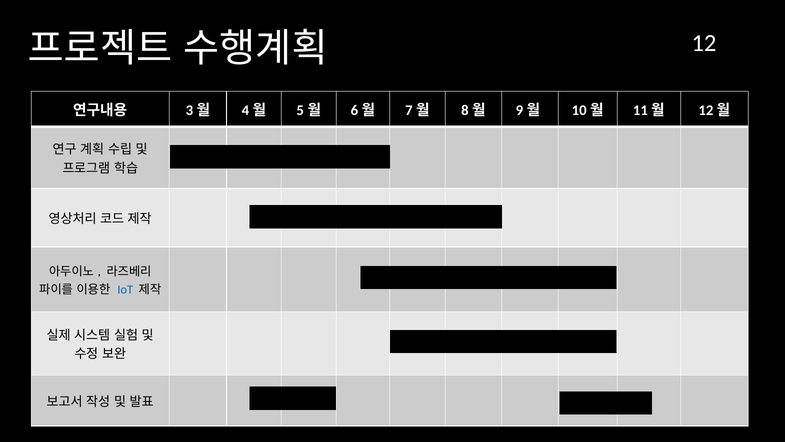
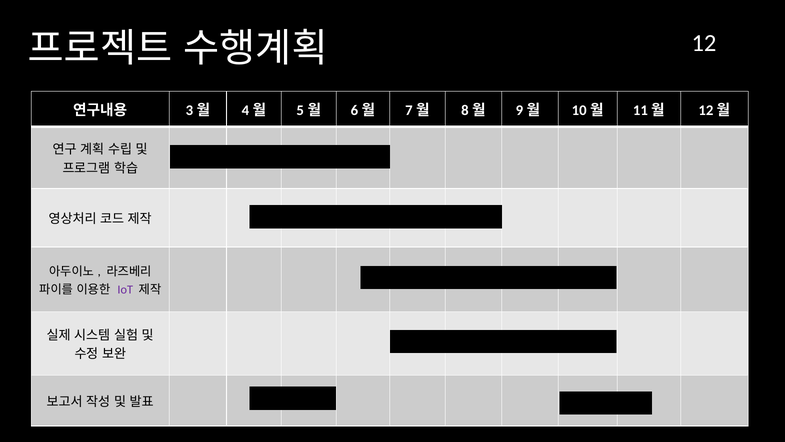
IoT colour: blue -> purple
